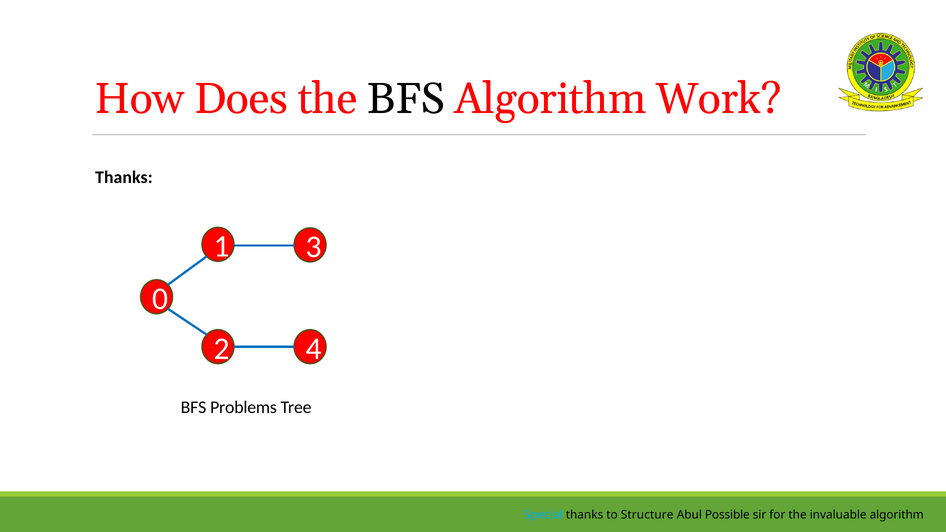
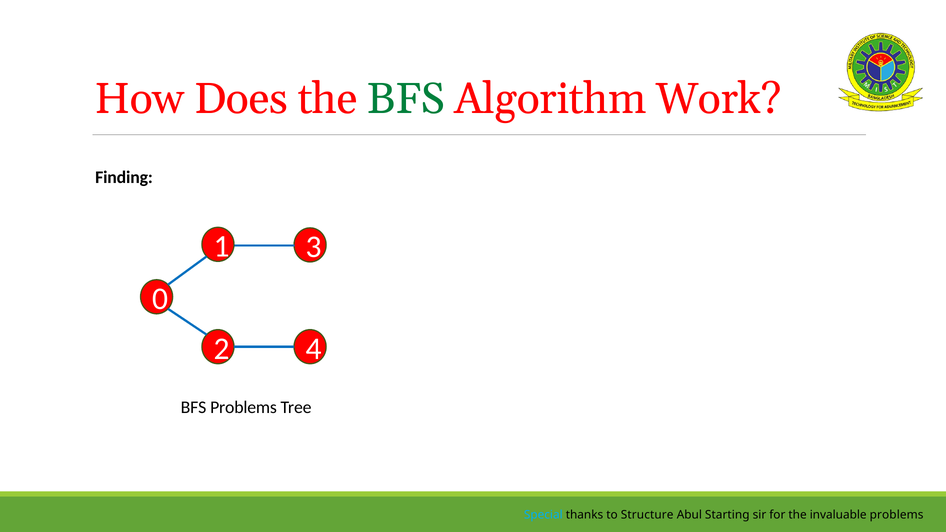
BFS at (406, 99) colour: black -> green
Thanks at (124, 178): Thanks -> Finding
Possible: Possible -> Starting
invaluable algorithm: algorithm -> problems
